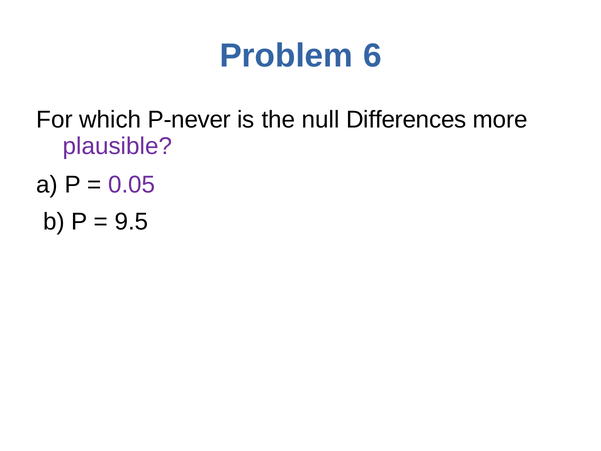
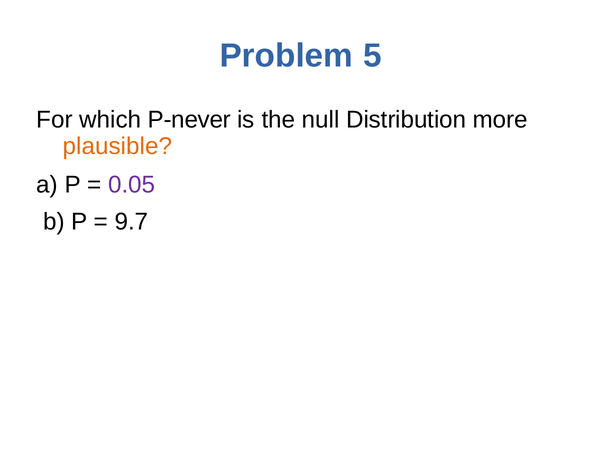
6: 6 -> 5
Differences: Differences -> Distribution
plausible colour: purple -> orange
9.5: 9.5 -> 9.7
